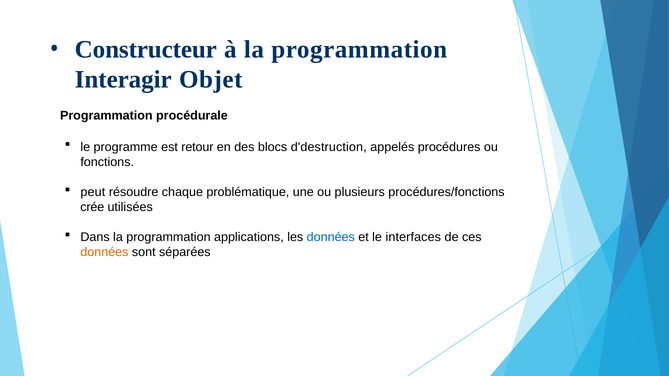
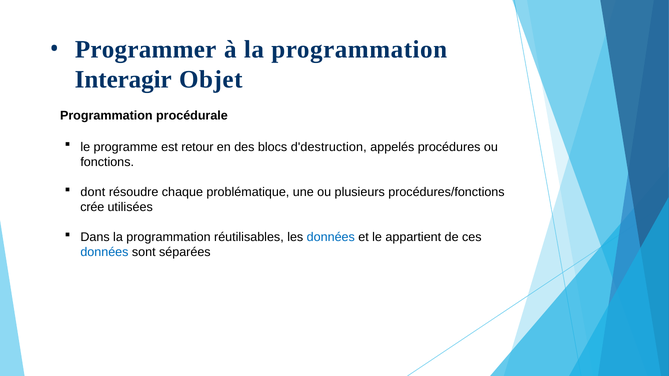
Constructeur: Constructeur -> Programmer
peut: peut -> dont
applications: applications -> réutilisables
interfaces: interfaces -> appartient
données at (104, 252) colour: orange -> blue
